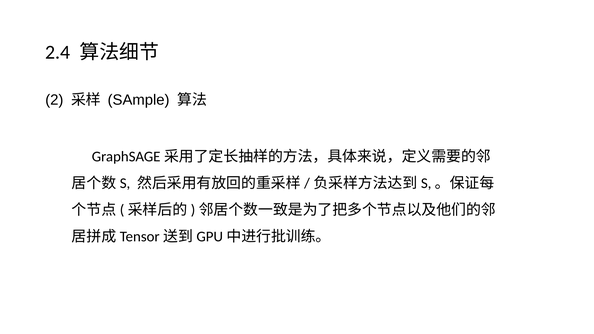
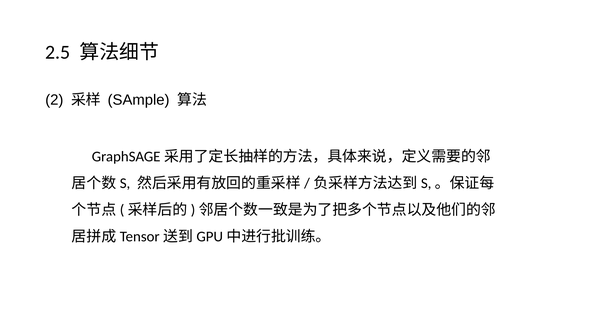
2.4: 2.4 -> 2.5
